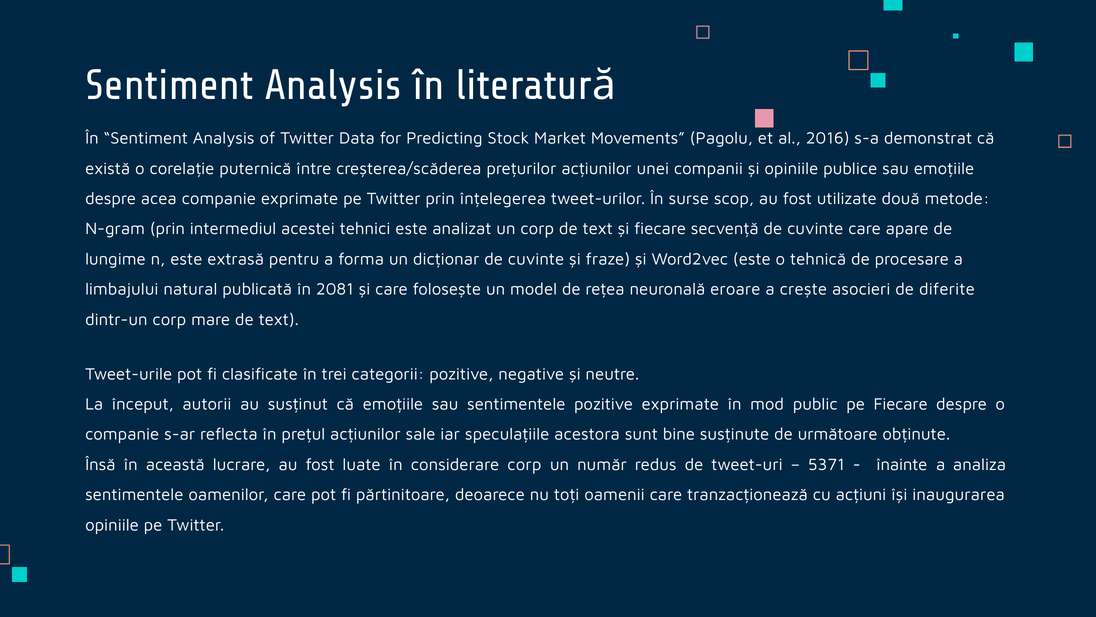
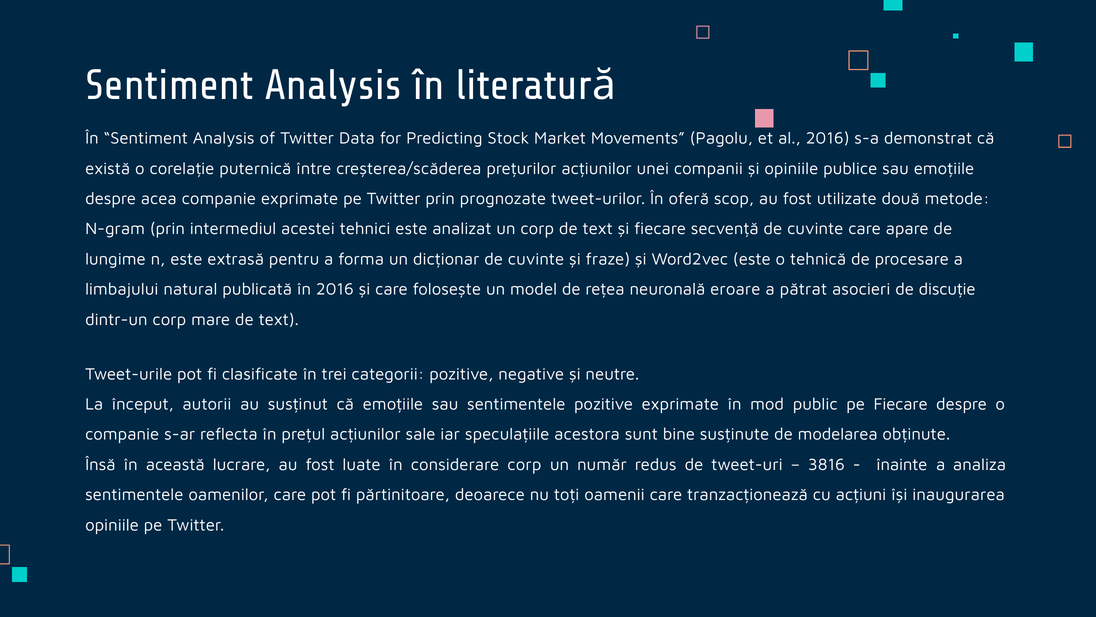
înțelegerea: înțelegerea -> prognozate
surse: surse -> oferă
în 2081: 2081 -> 2016
crește: crește -> pătrat
diferite: diferite -> discuție
următoare: următoare -> modelarea
5371: 5371 -> 3816
